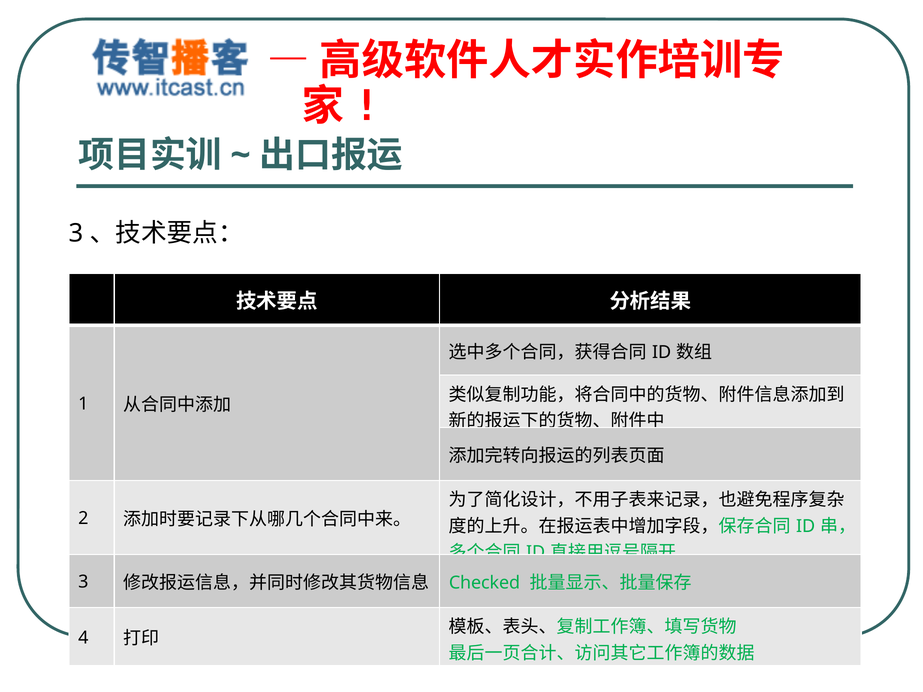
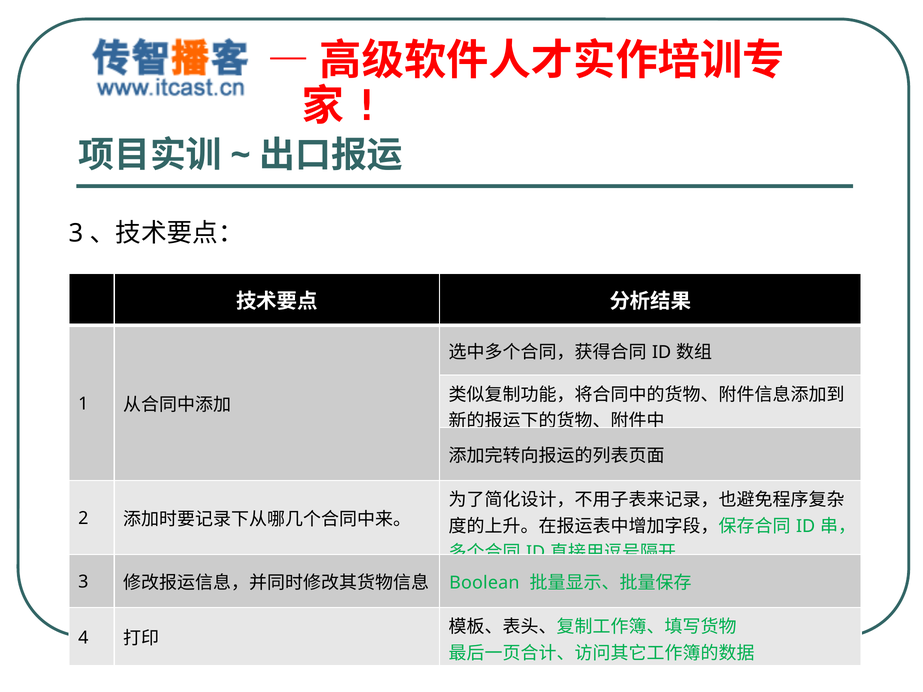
Checked: Checked -> Boolean
